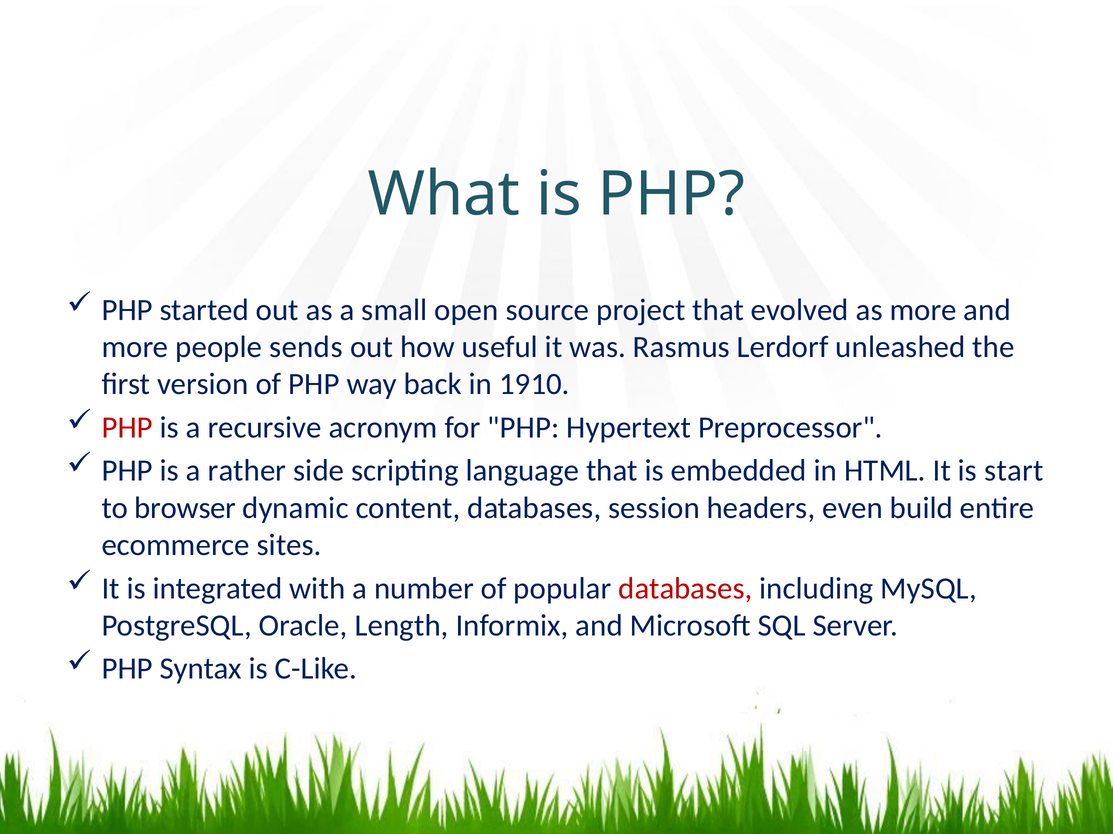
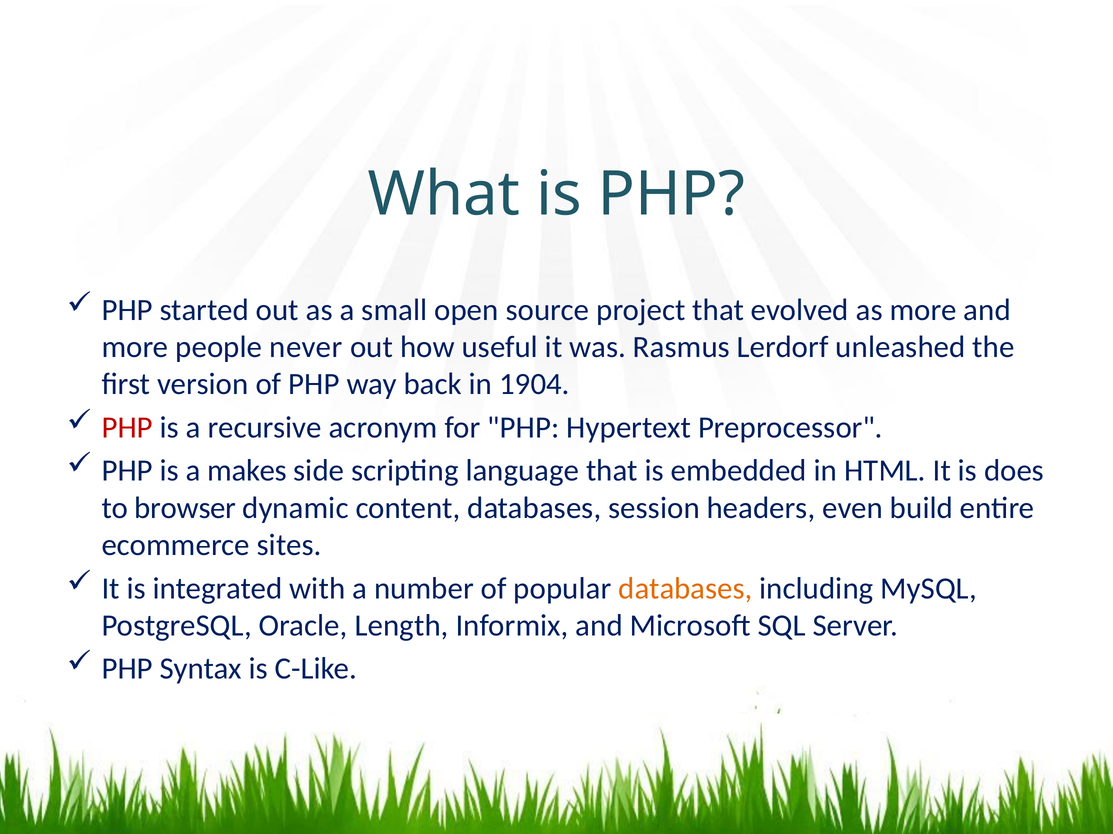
sends: sends -> never
1910: 1910 -> 1904
rather: rather -> makes
start: start -> does
databases at (685, 589) colour: red -> orange
